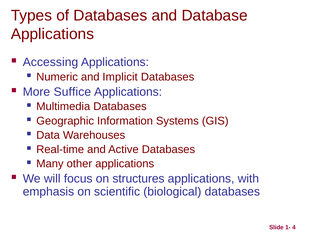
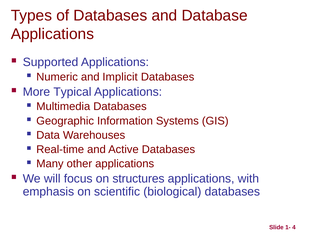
Accessing: Accessing -> Supported
Suffice: Suffice -> Typical
